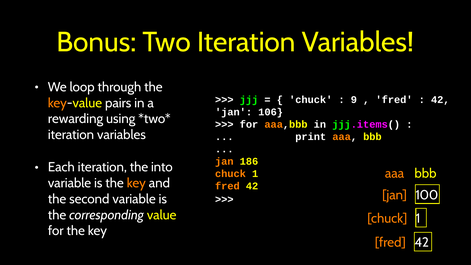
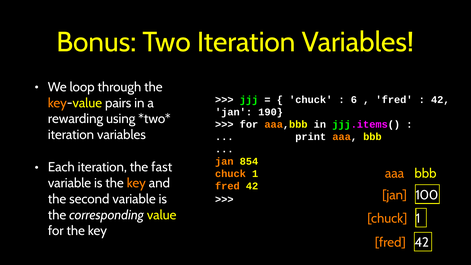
9: 9 -> 6
106: 106 -> 190
186: 186 -> 854
into: into -> fast
